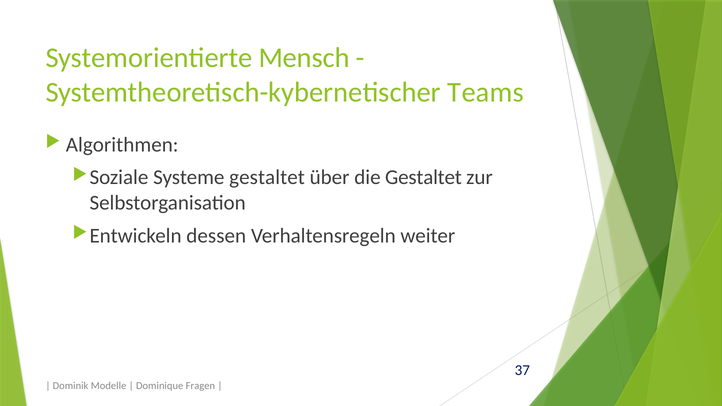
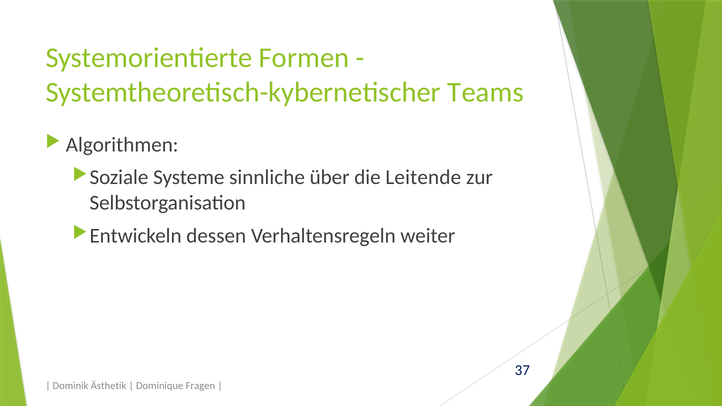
Mensch: Mensch -> Formen
Systeme gestaltet: gestaltet -> sinnliche
die Gestaltet: Gestaltet -> Leitende
Modelle: Modelle -> Ästhetik
